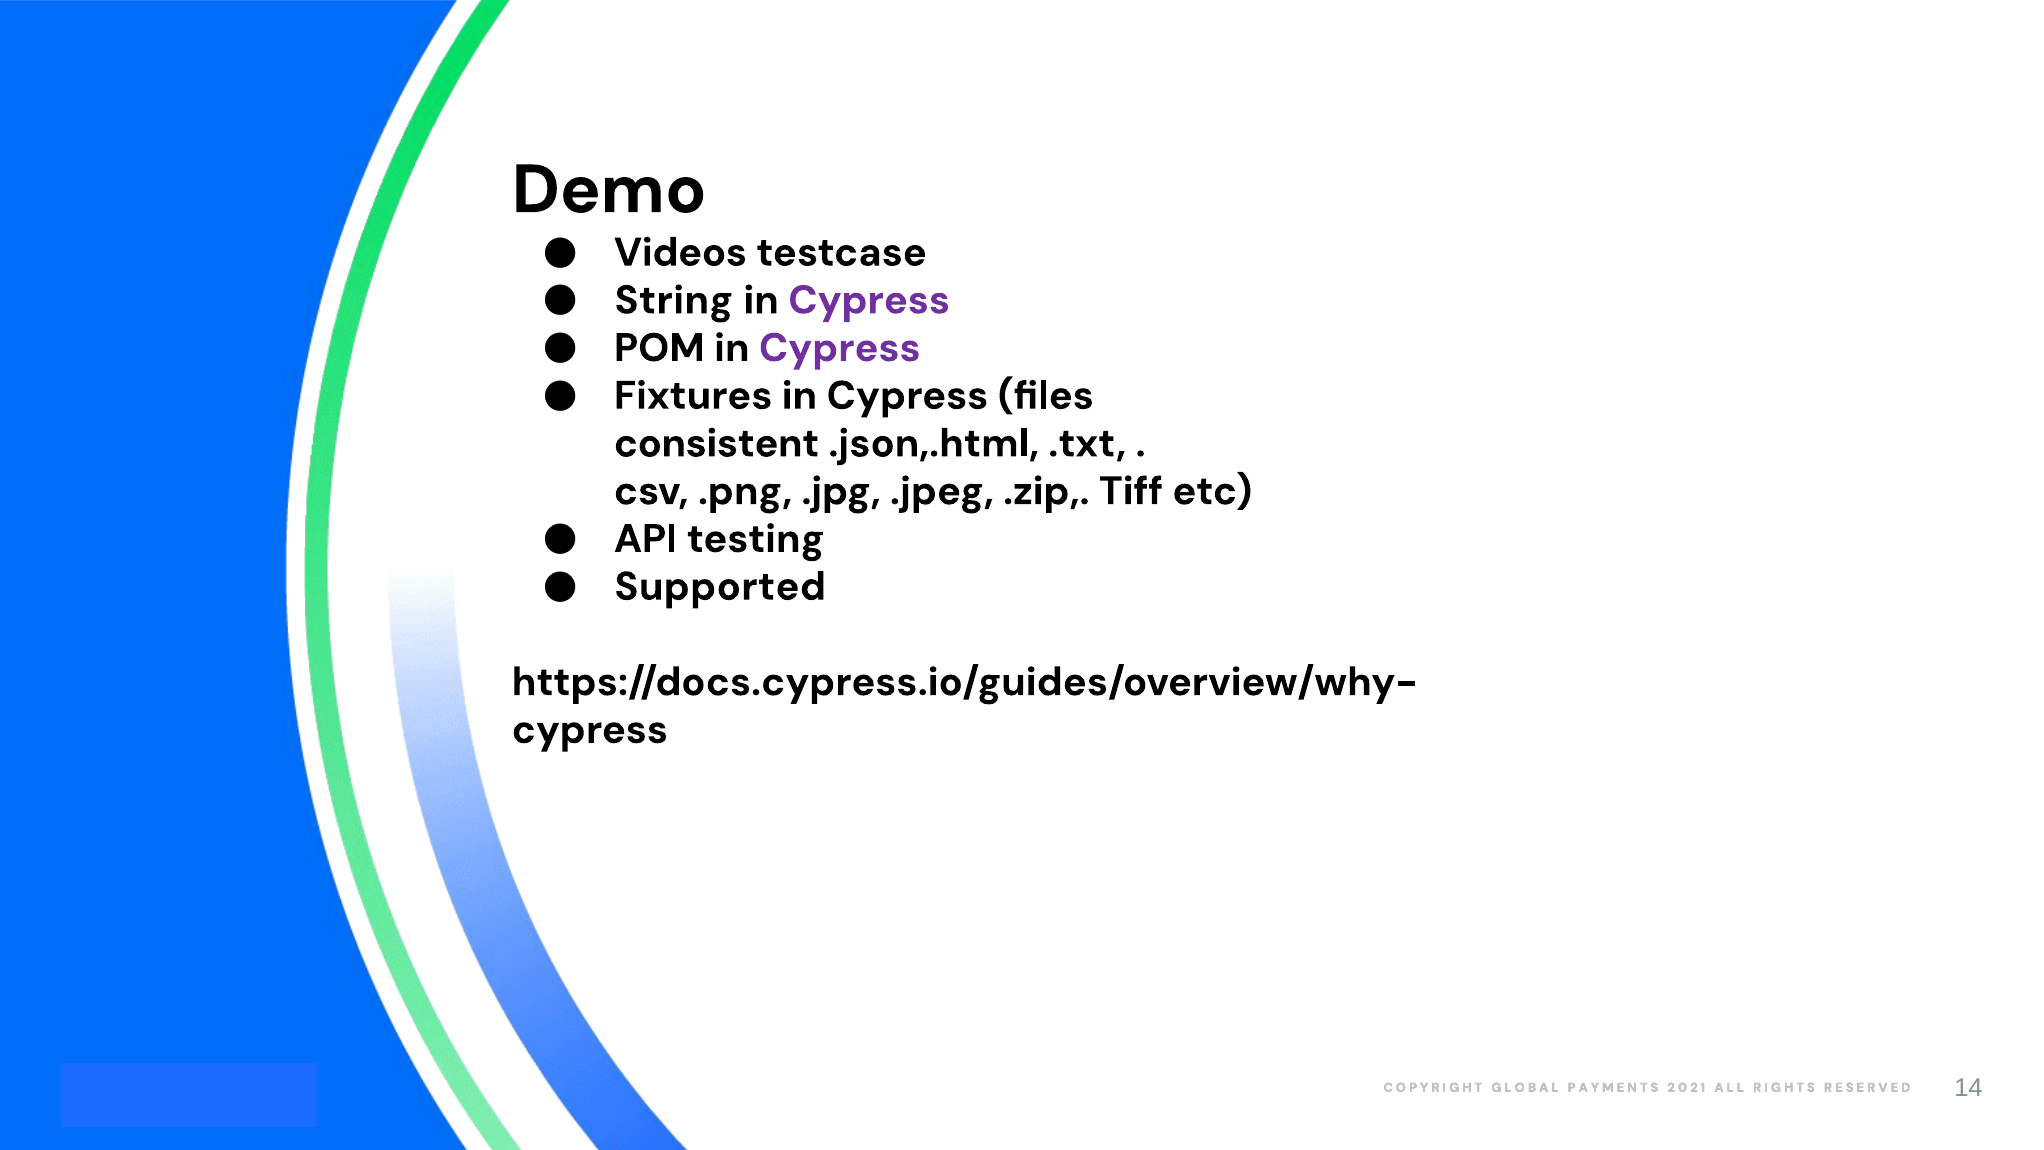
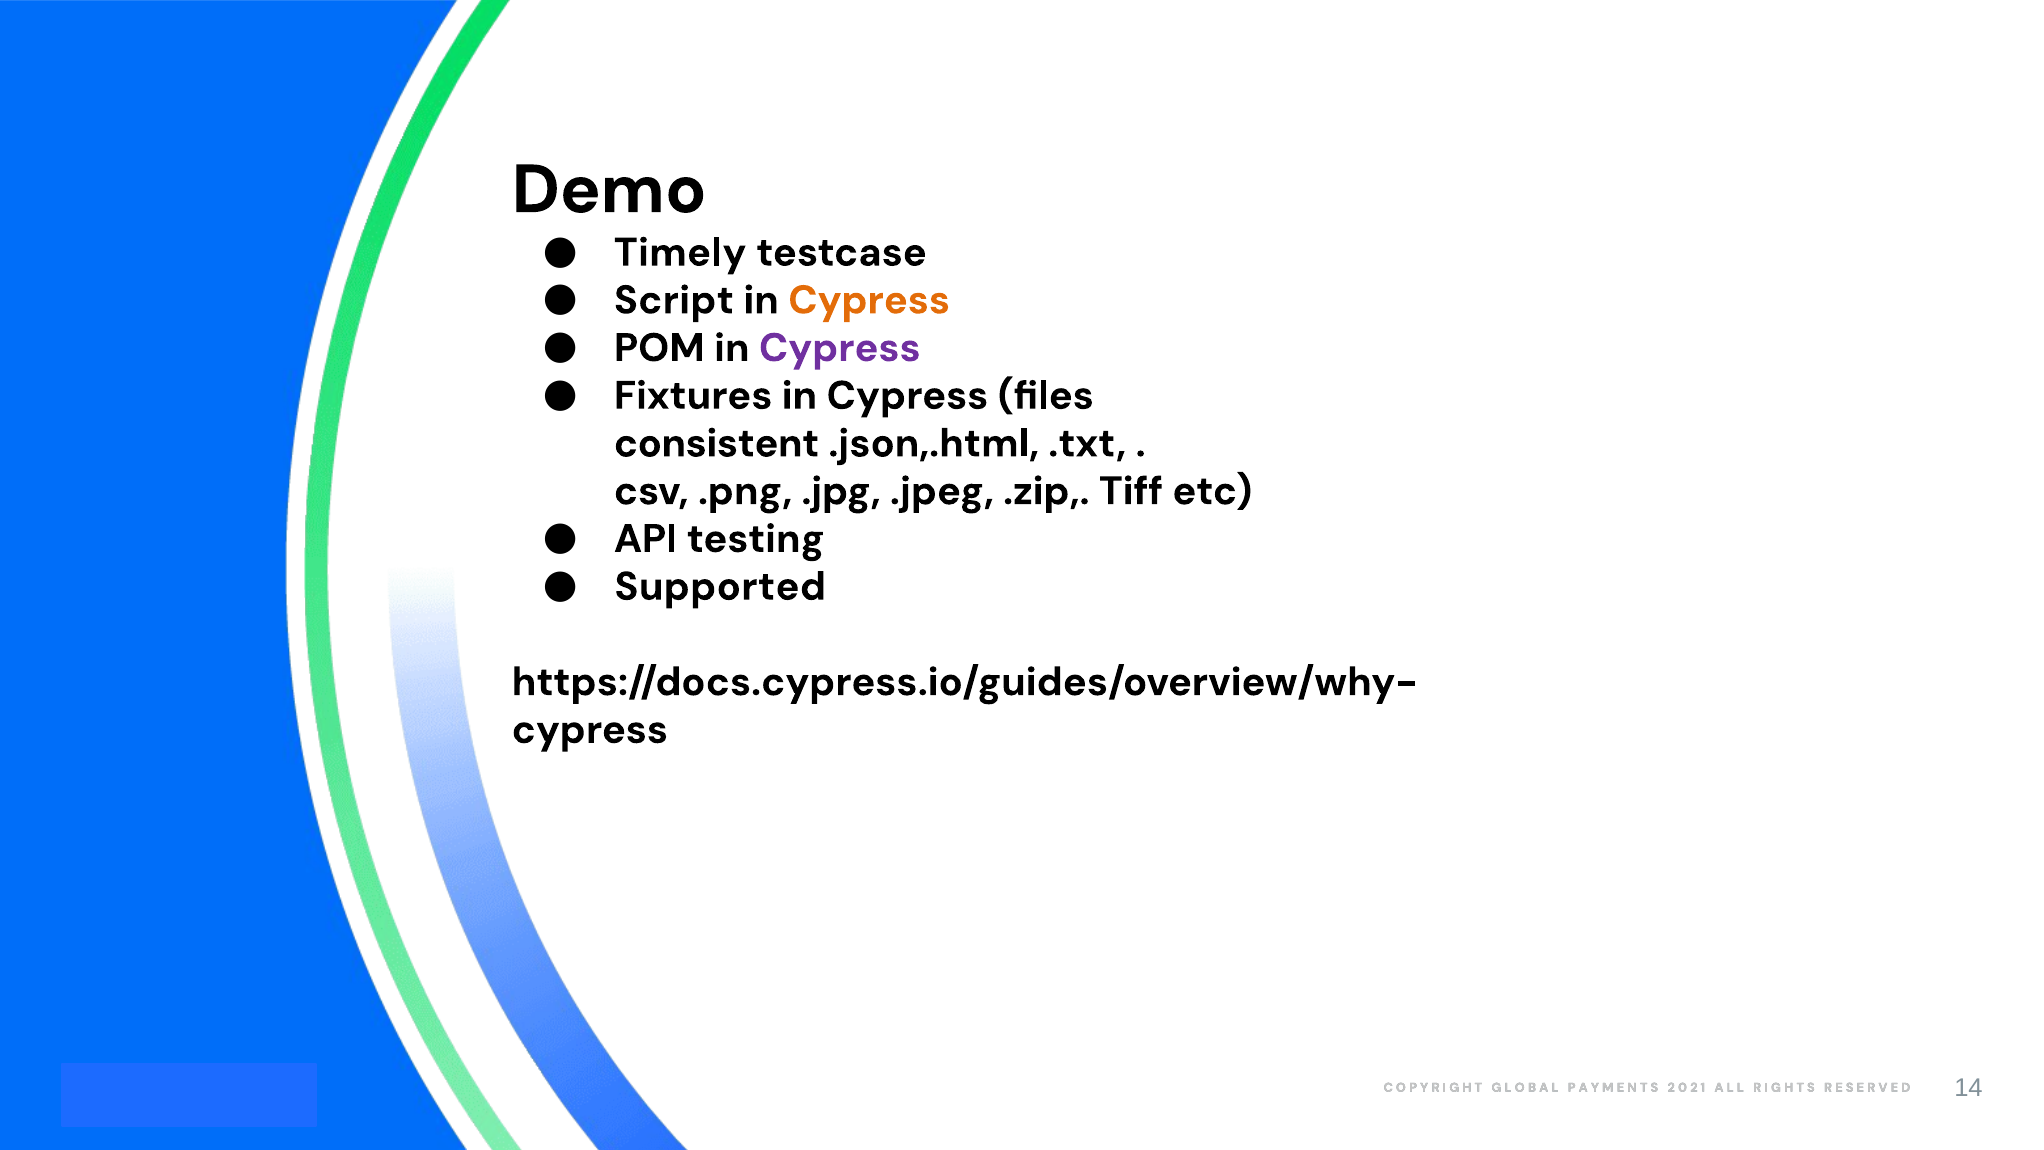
Videos: Videos -> Timely
String: String -> Script
Cypress at (869, 300) colour: purple -> orange
